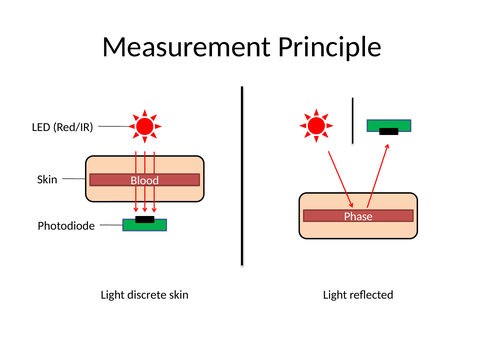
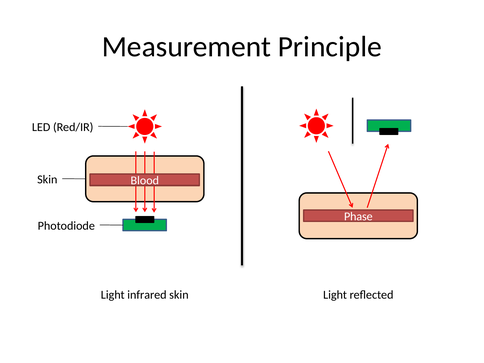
discrete: discrete -> infrared
